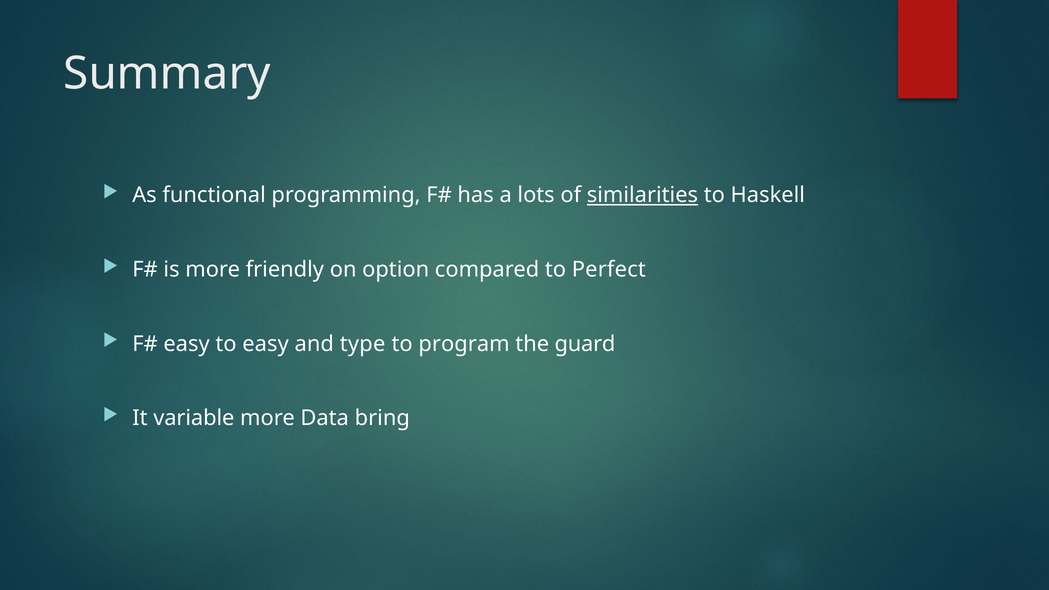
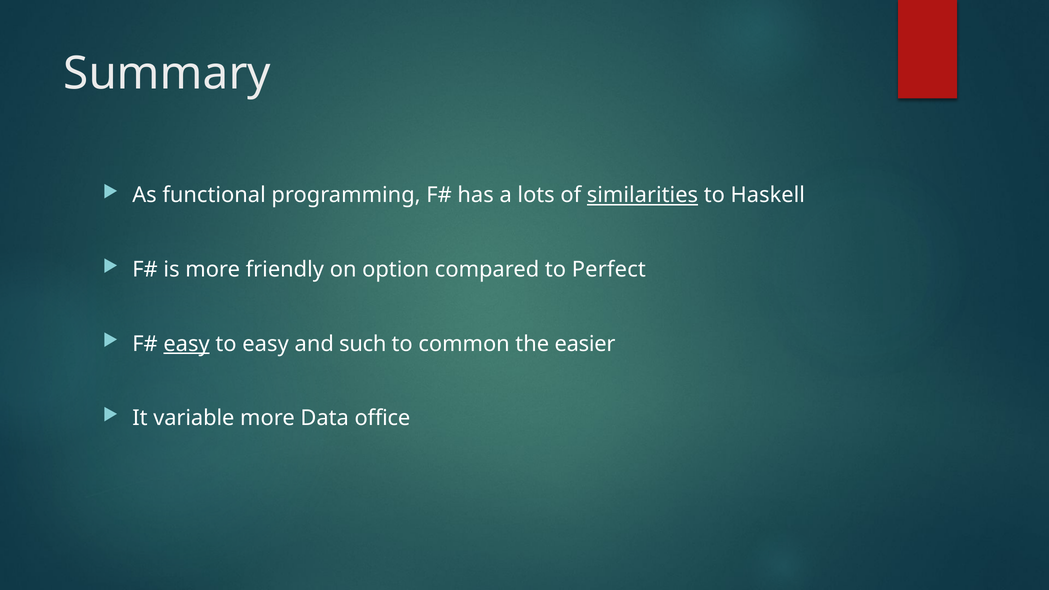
easy at (187, 344) underline: none -> present
type: type -> such
program: program -> common
guard: guard -> easier
bring: bring -> office
